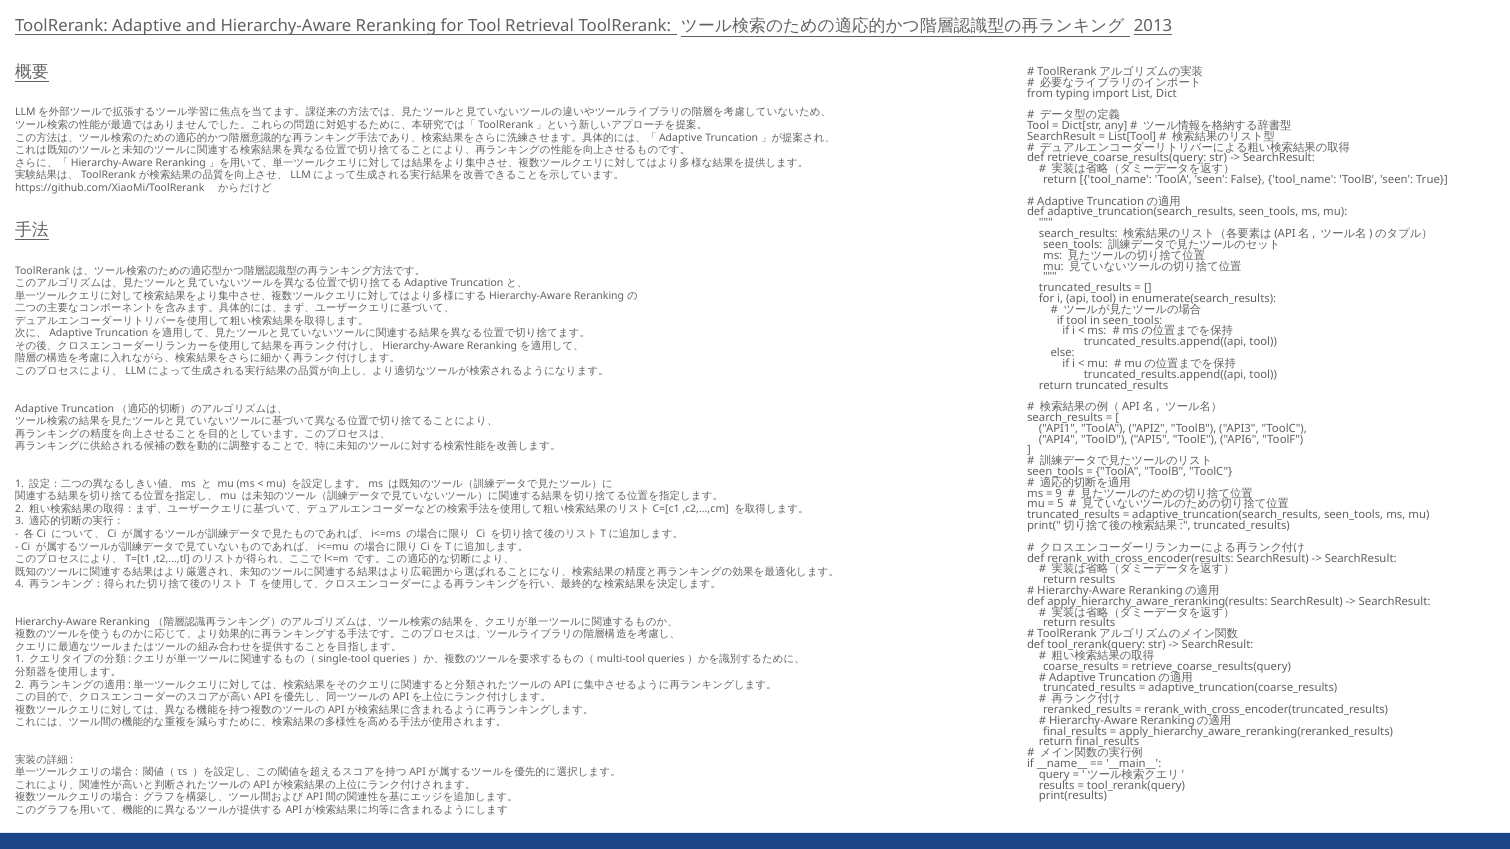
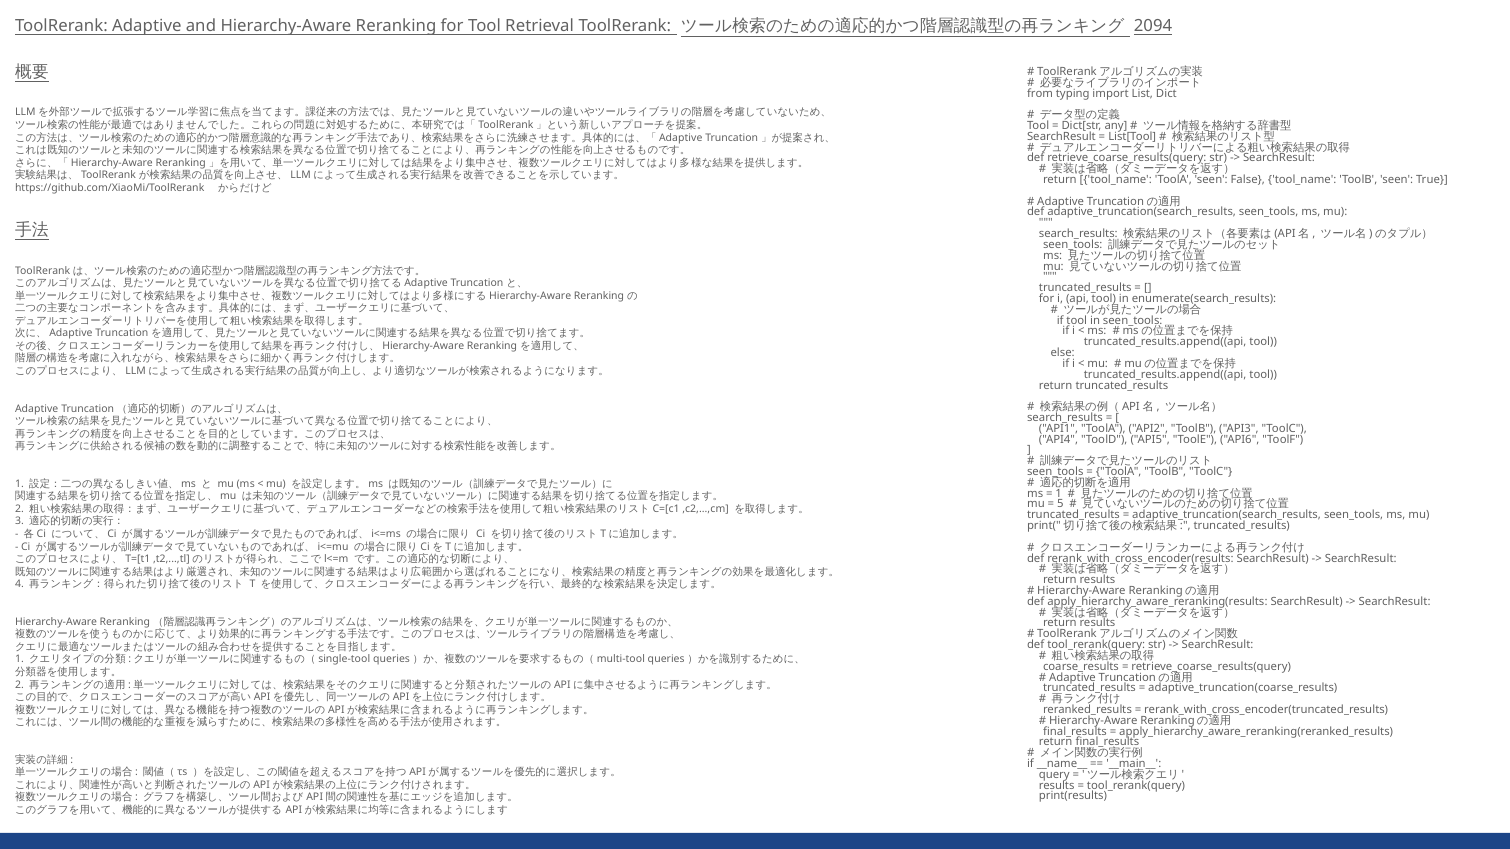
2013: 2013 -> 2094
9 at (1059, 494): 9 -> 1
